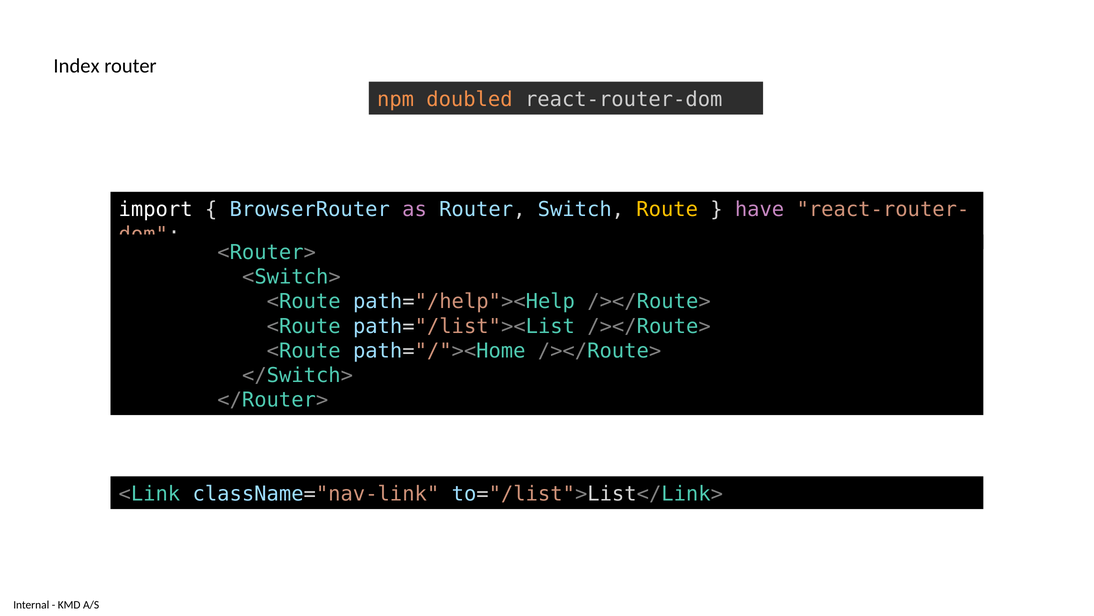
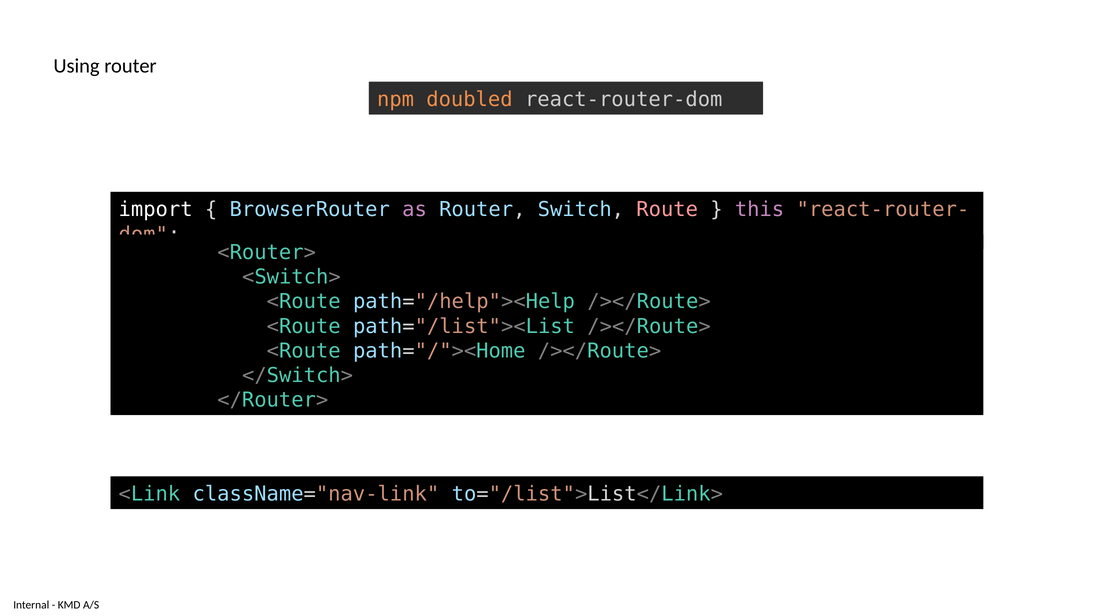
Index: Index -> Using
Route colour: yellow -> pink
have: have -> this
